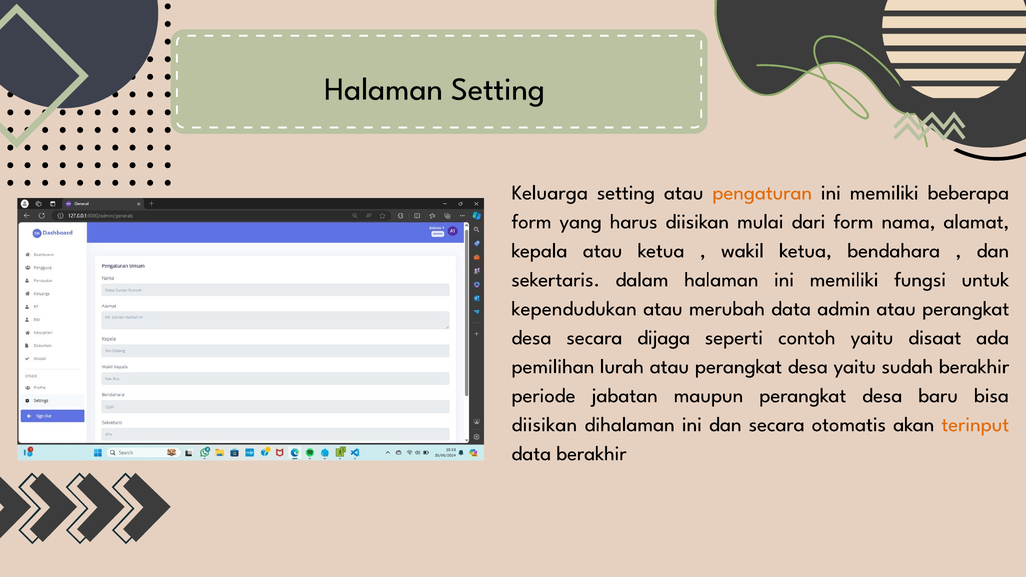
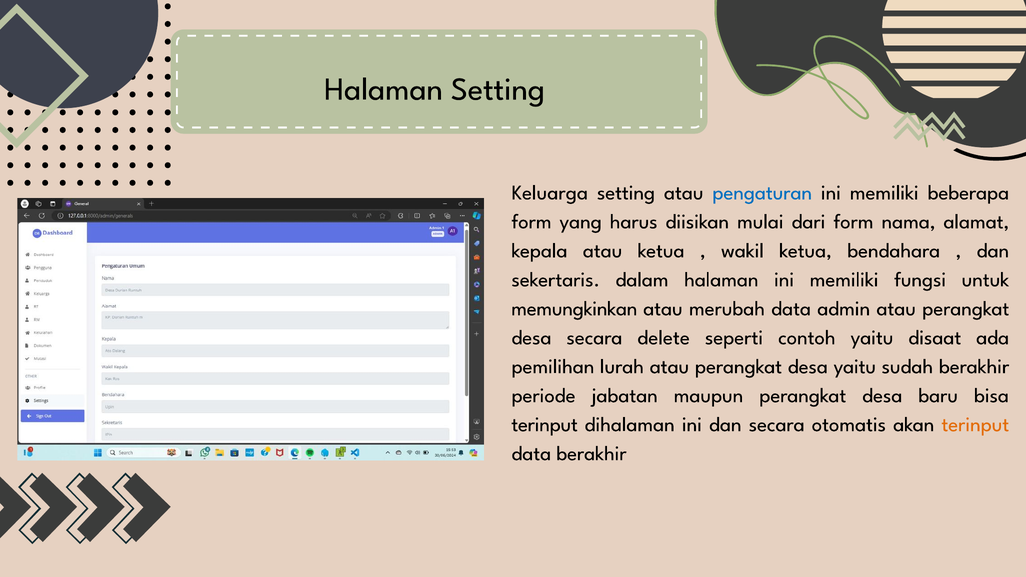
pengaturan colour: orange -> blue
kependudukan: kependudukan -> memungkinkan
dijaga: dijaga -> delete
diisikan at (544, 424): diisikan -> terinput
